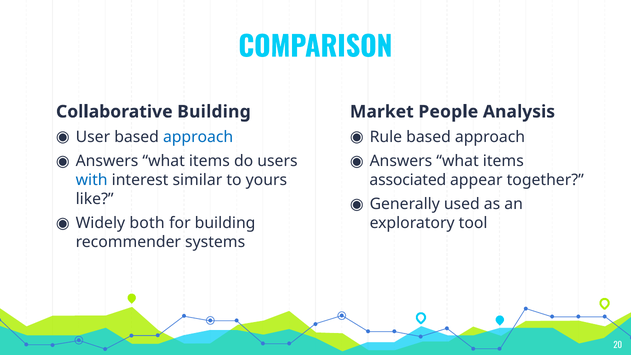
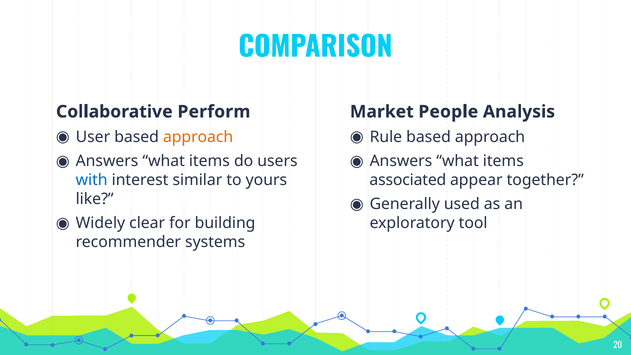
Collaborative Building: Building -> Perform
approach at (198, 137) colour: blue -> orange
both: both -> clear
